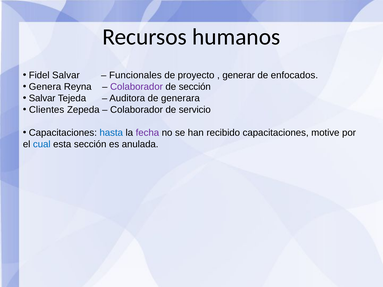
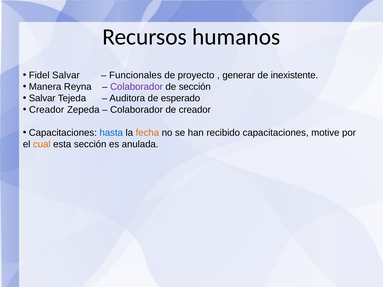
enfocados: enfocados -> inexistente
Genera: Genera -> Manera
generara: generara -> esperado
Clientes at (47, 110): Clientes -> Creador
de servicio: servicio -> creador
fecha colour: purple -> orange
cual colour: blue -> orange
